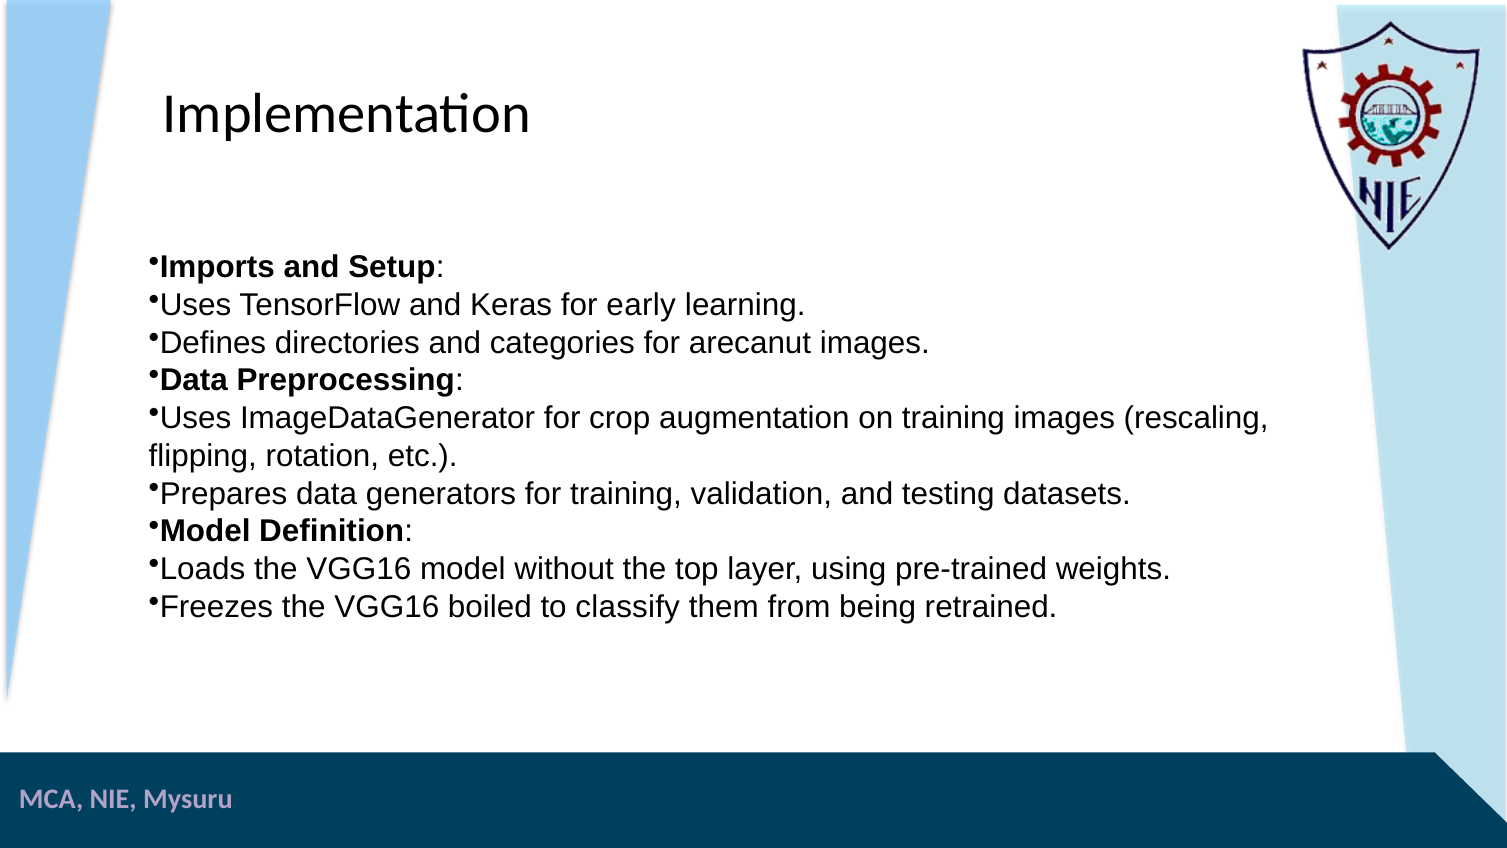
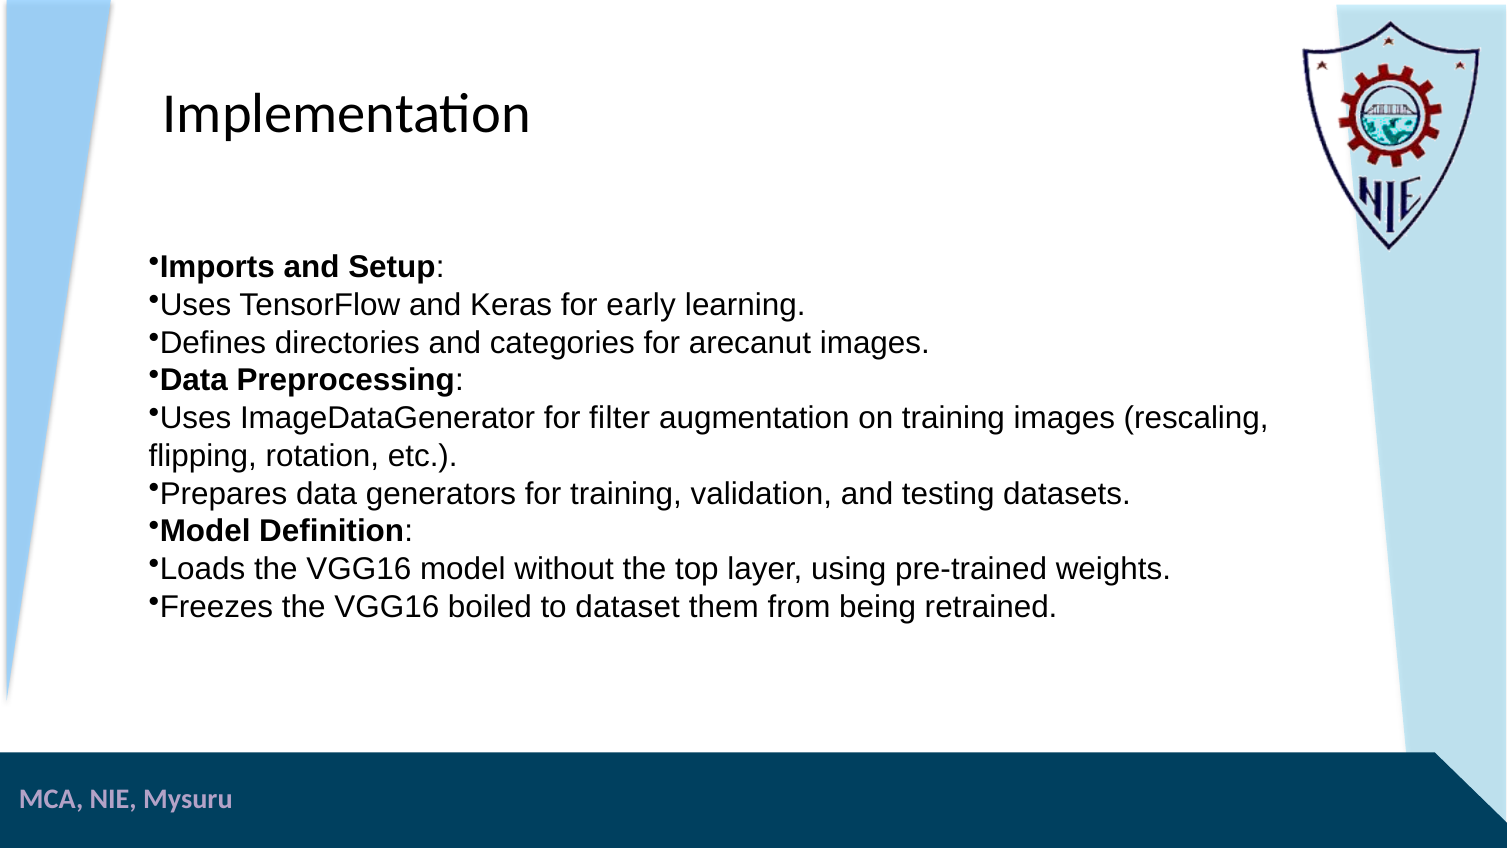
crop: crop -> filter
classify: classify -> dataset
